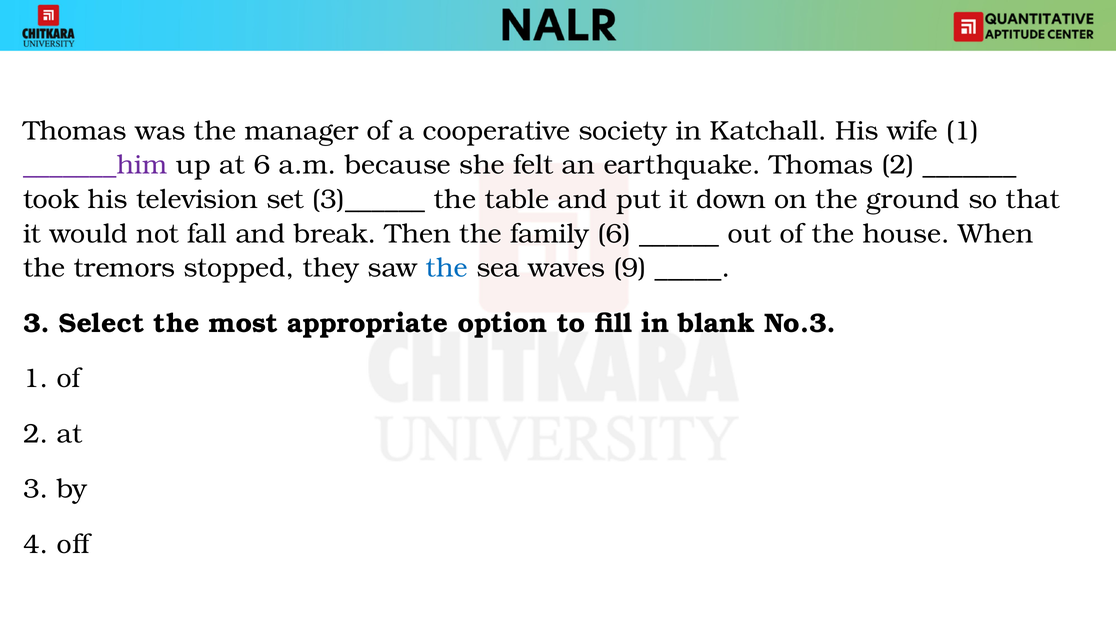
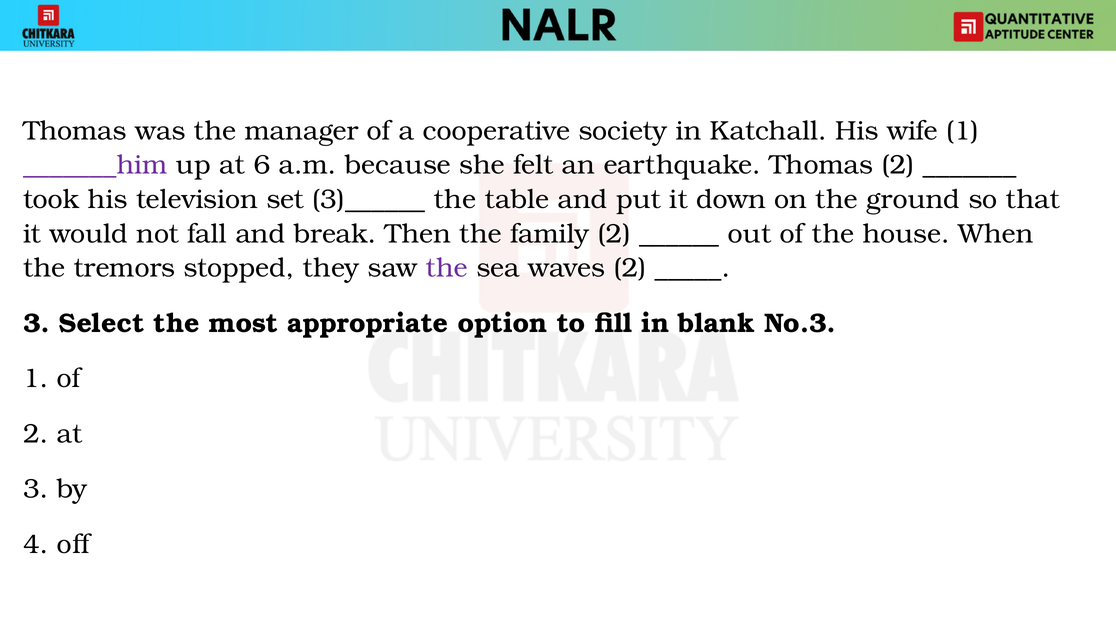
family 6: 6 -> 2
the at (447, 268) colour: blue -> purple
waves 9: 9 -> 2
